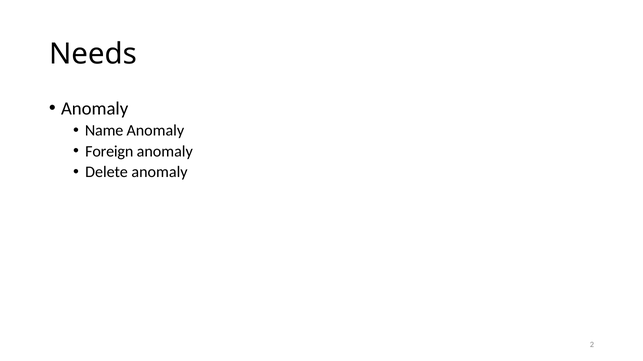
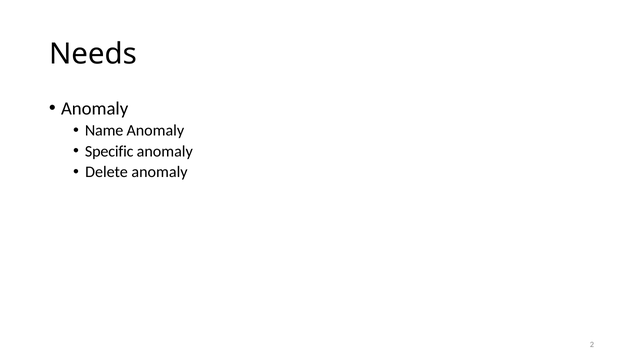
Foreign: Foreign -> Specific
